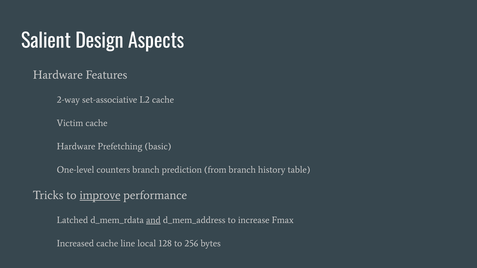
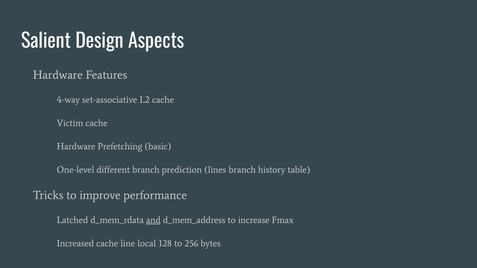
2-way: 2-way -> 4-way
counters: counters -> different
from: from -> lines
improve underline: present -> none
